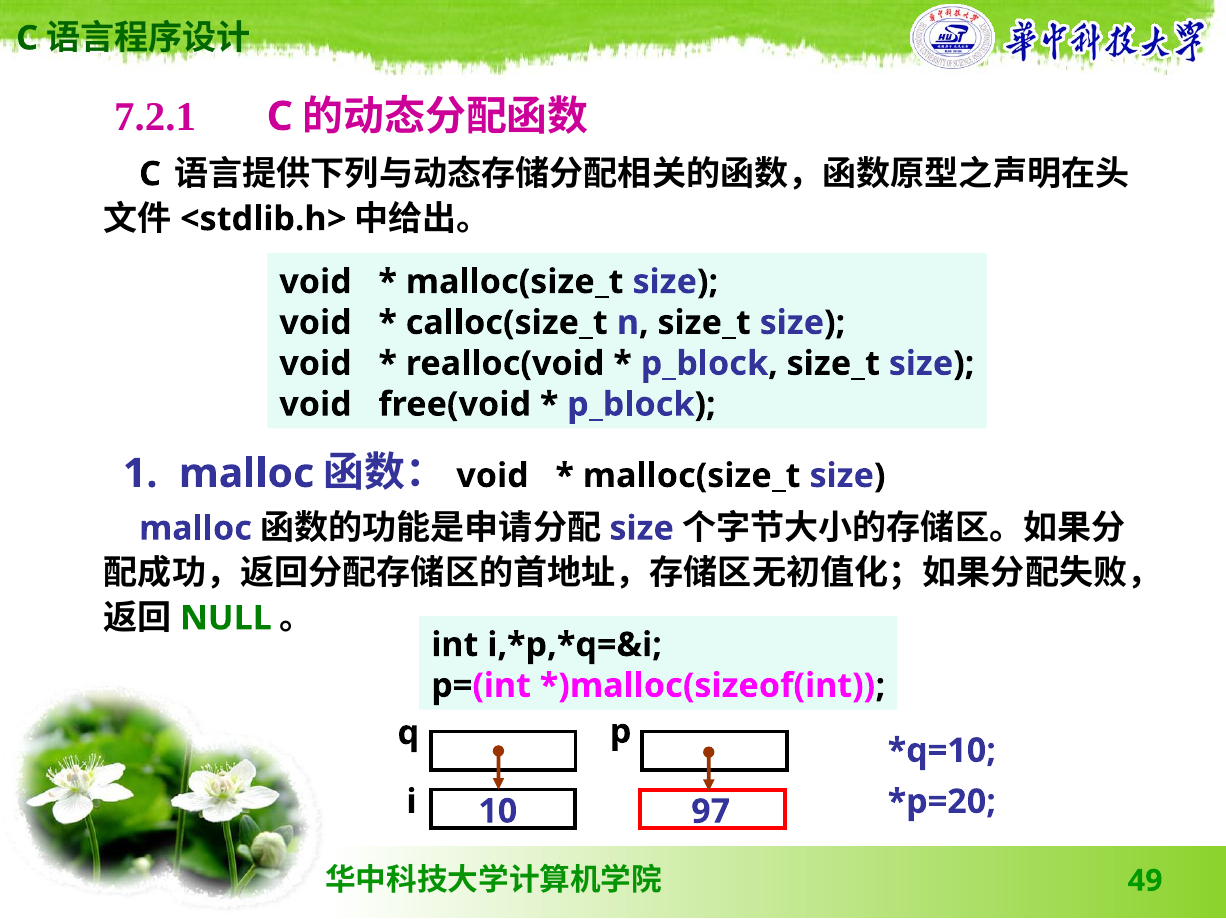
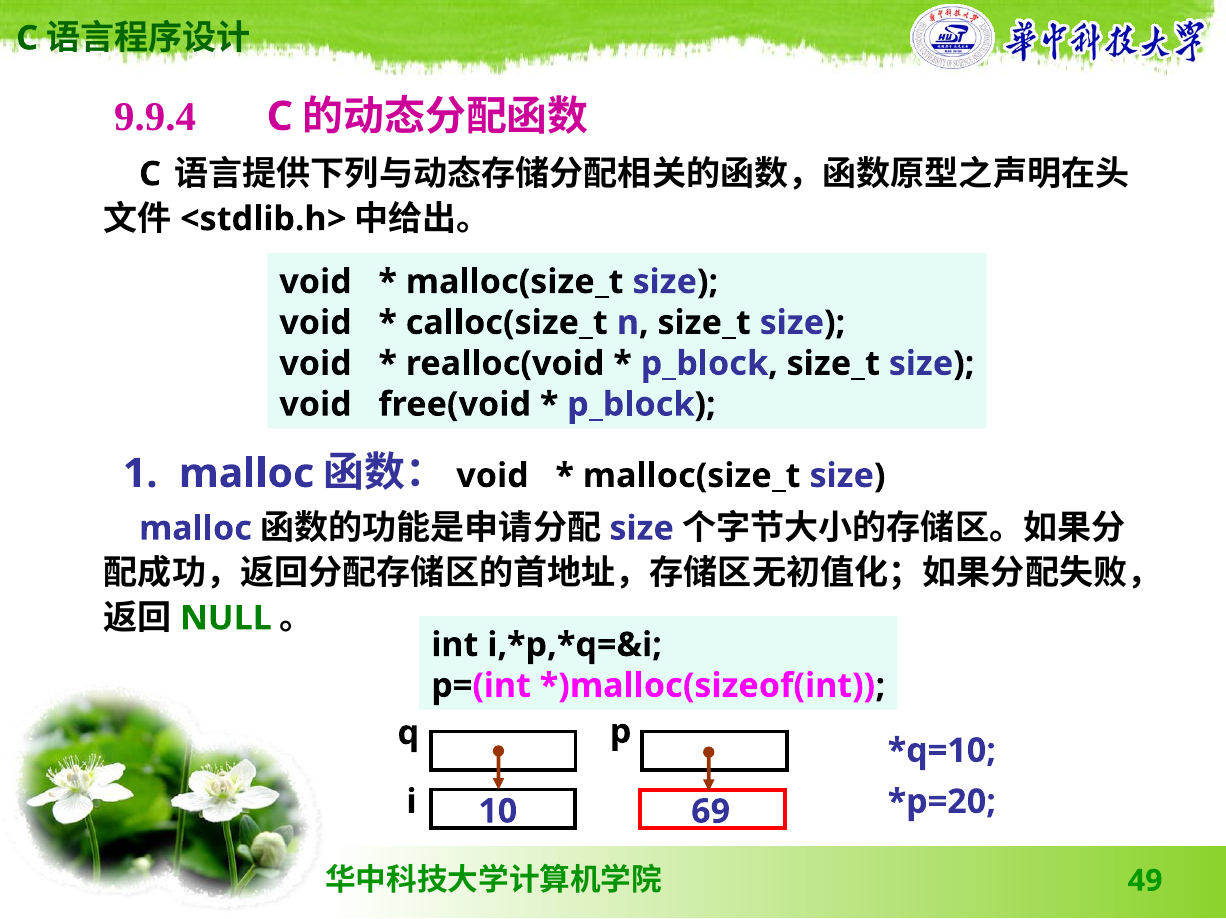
7.2.1: 7.2.1 -> 9.9.4
97: 97 -> 69
